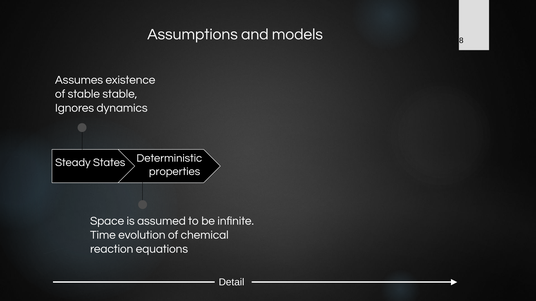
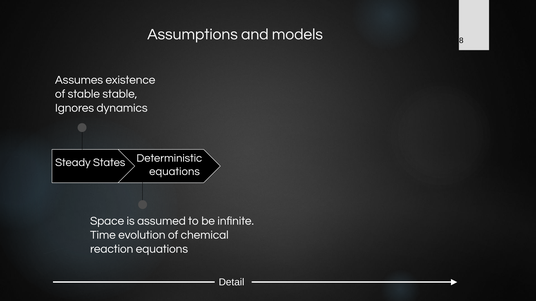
properties at (175, 172): properties -> equations
